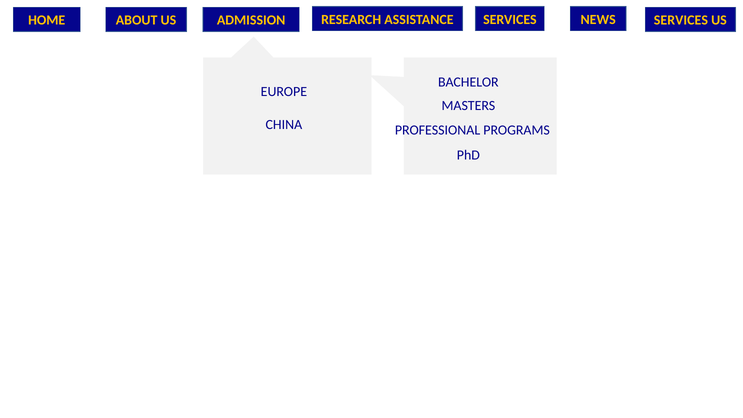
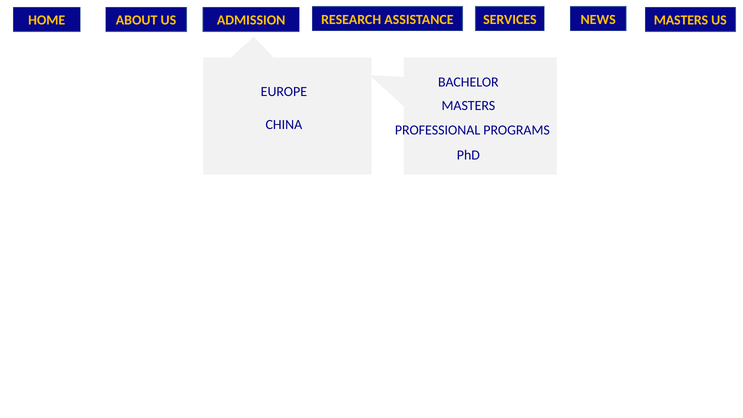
SERVICES SERVICES: SERVICES -> MASTERS
